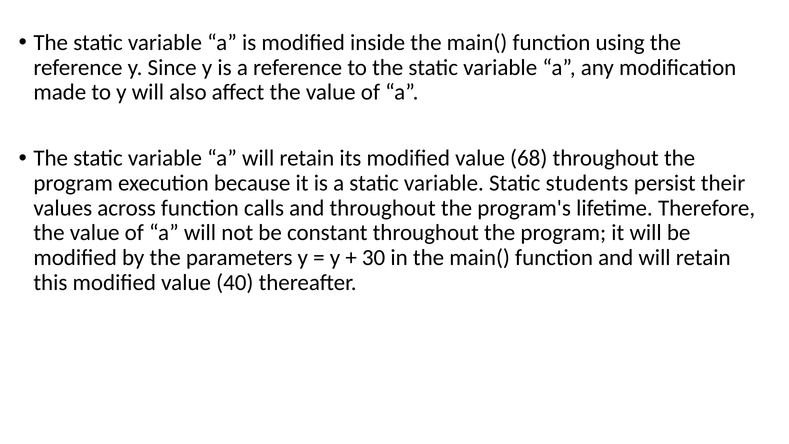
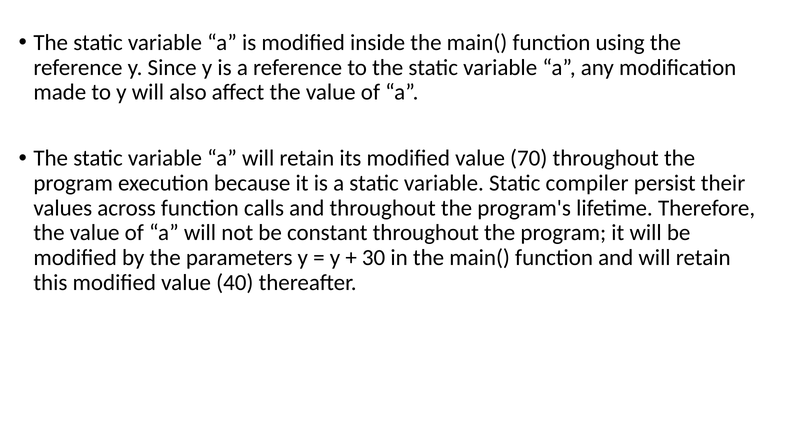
68: 68 -> 70
students: students -> compiler
